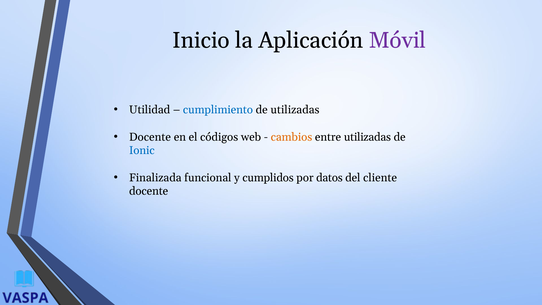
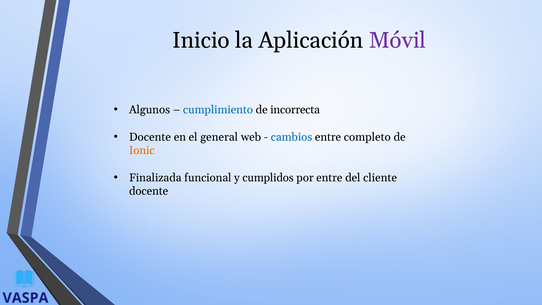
Utilidad: Utilidad -> Algunos
de utilizadas: utilizadas -> incorrecta
códigos: códigos -> general
cambios colour: orange -> blue
entre utilizadas: utilizadas -> completo
Ionic colour: blue -> orange
por datos: datos -> entre
